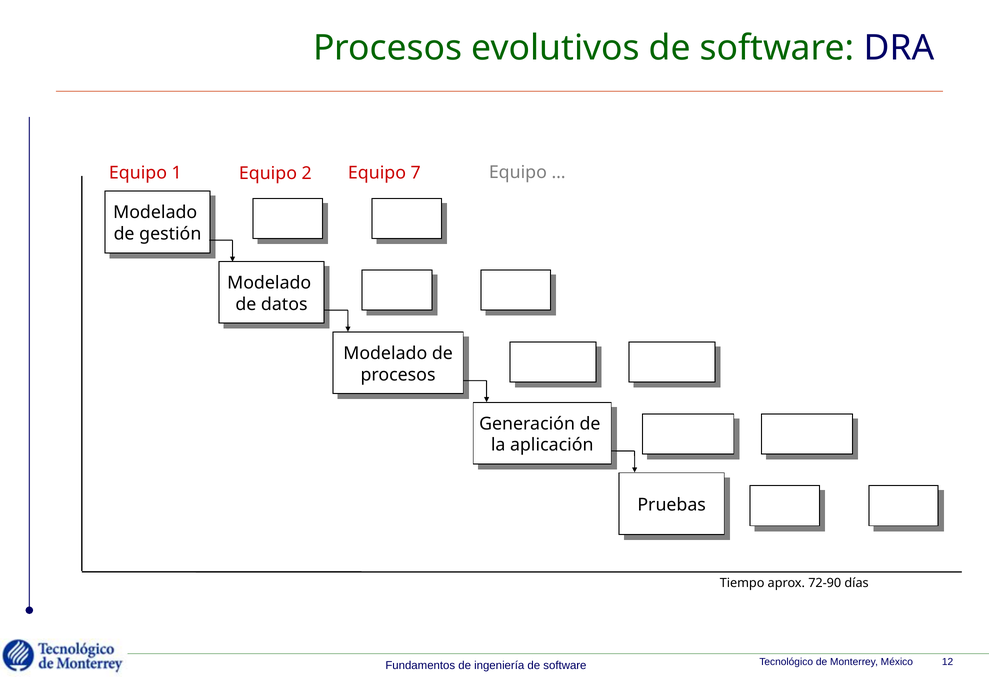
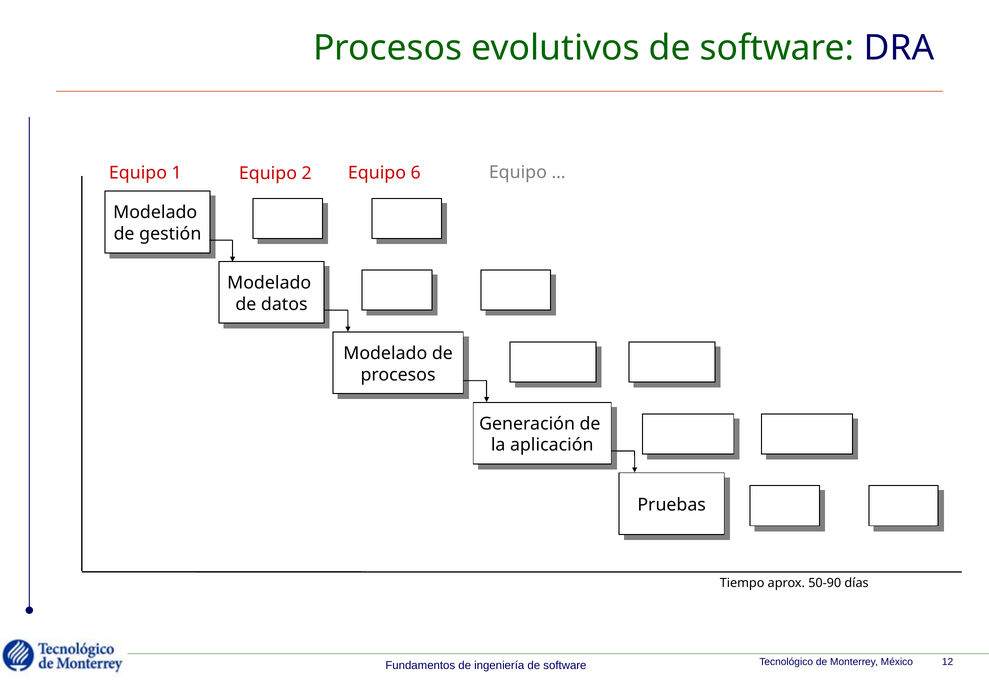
7: 7 -> 6
72-90: 72-90 -> 50-90
